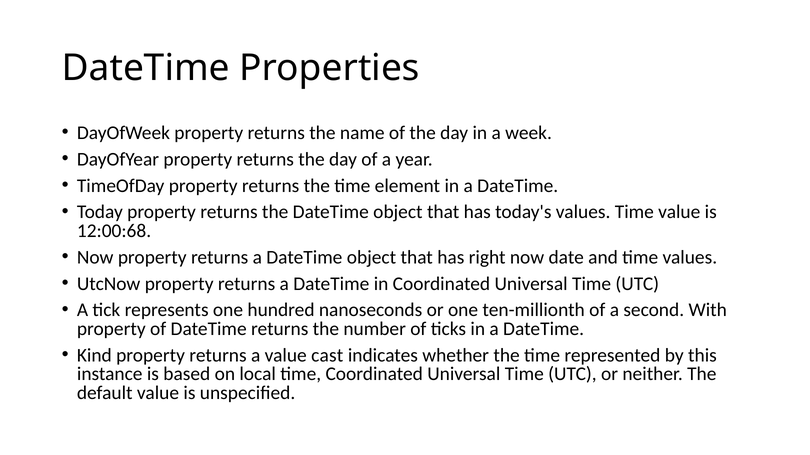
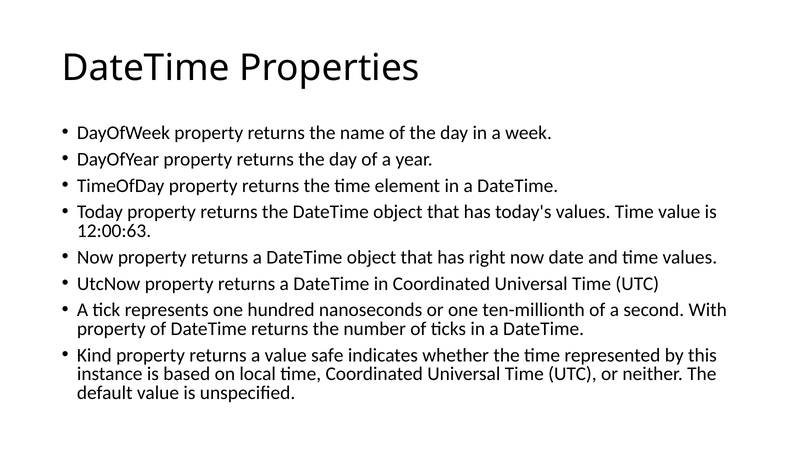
12:00:68: 12:00:68 -> 12:00:63
cast: cast -> safe
